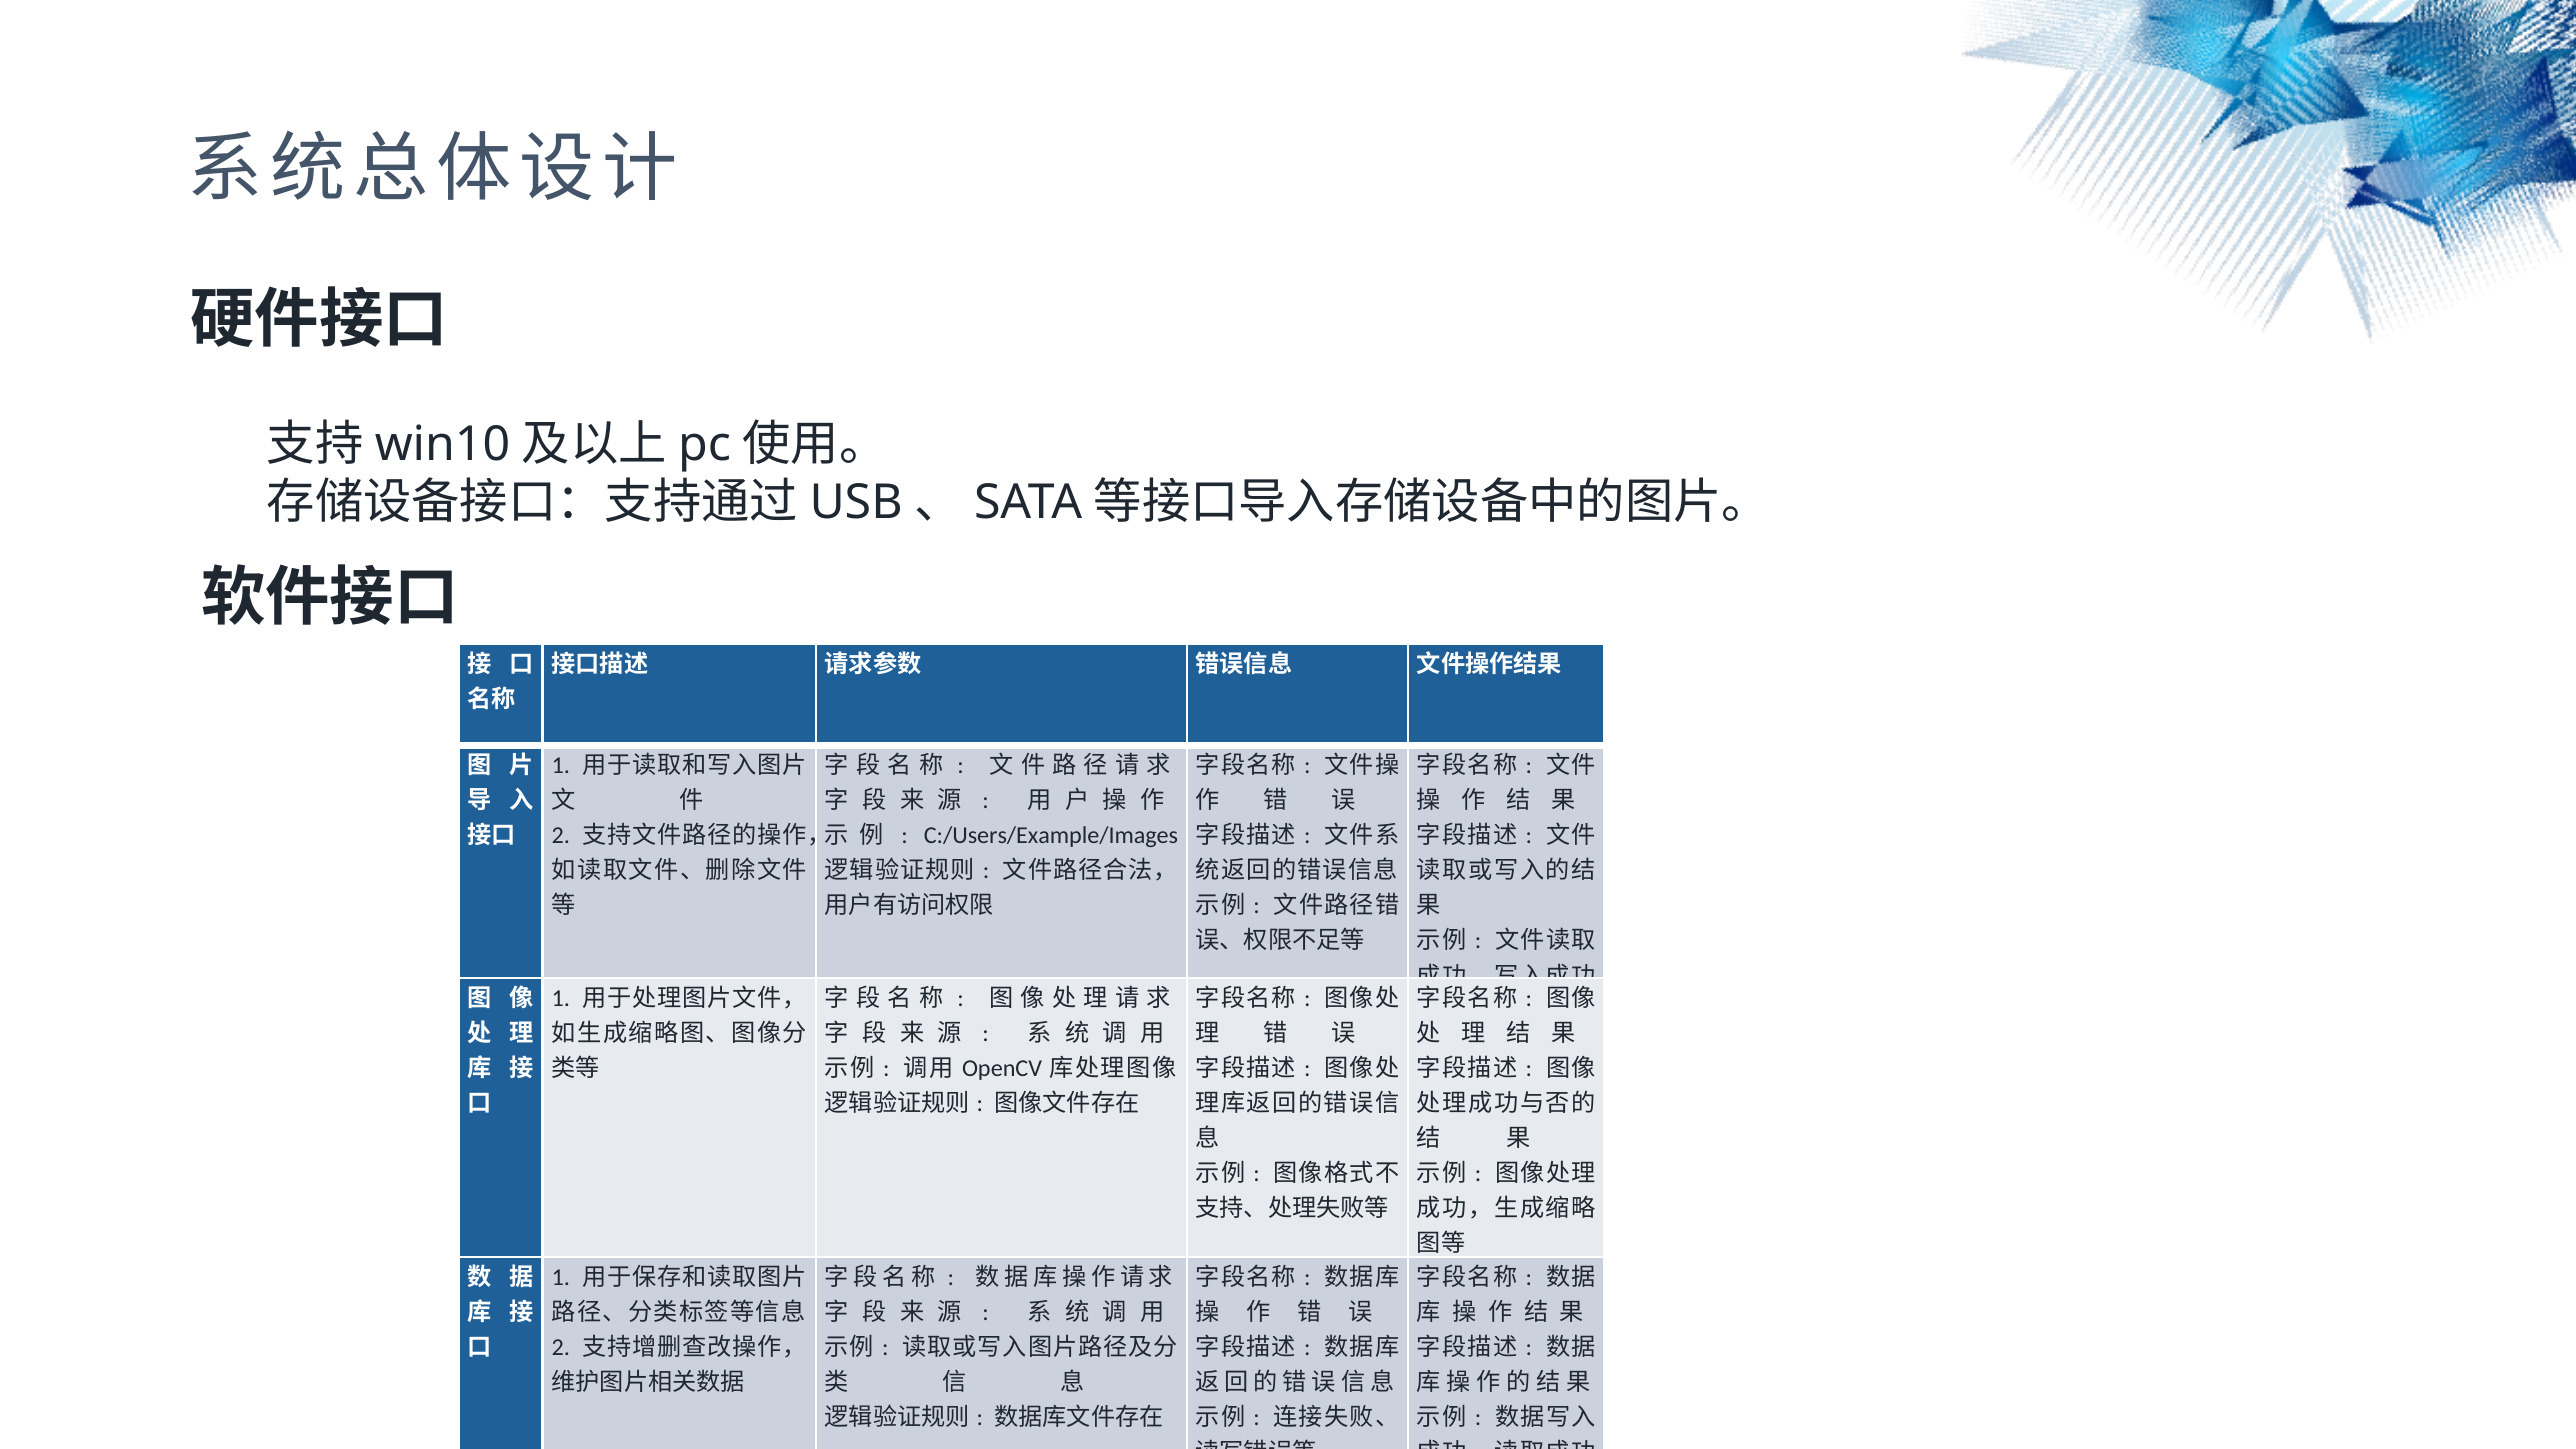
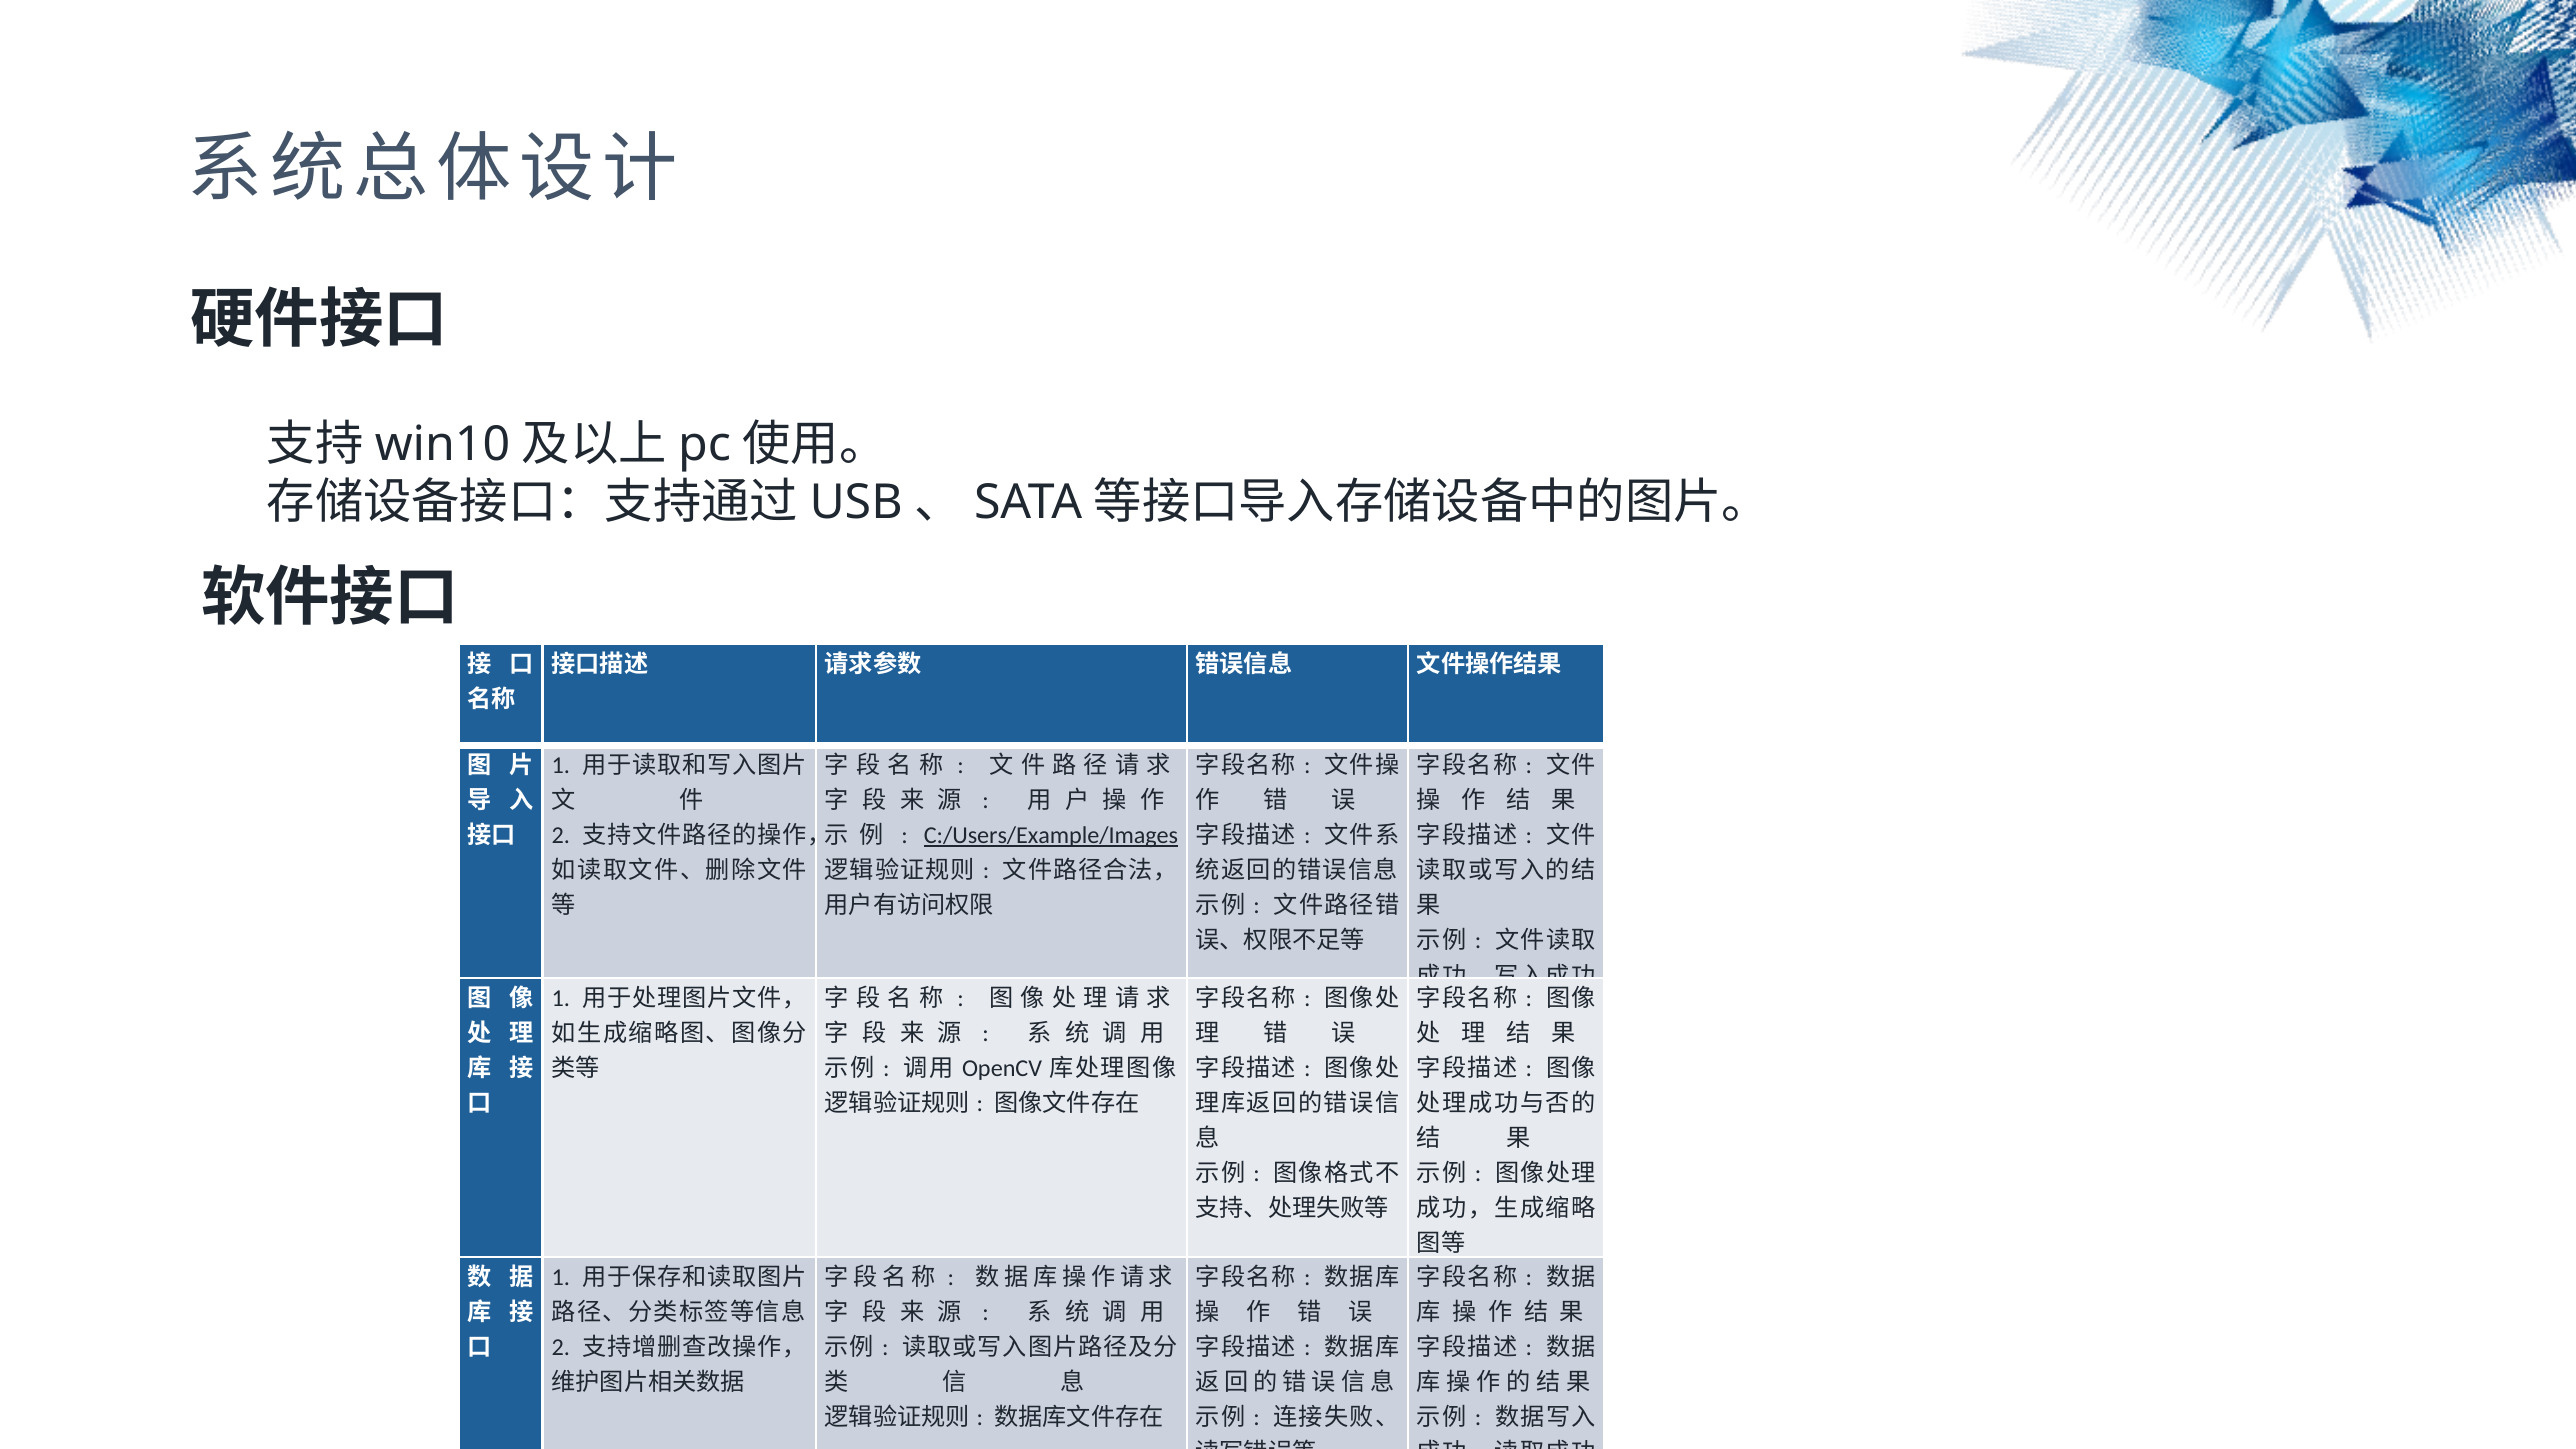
C:/Users/Example/Images underline: none -> present
